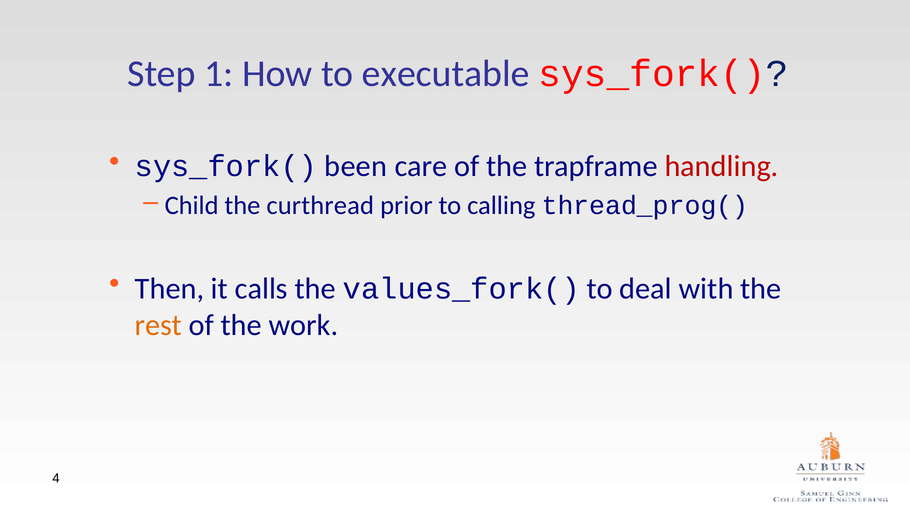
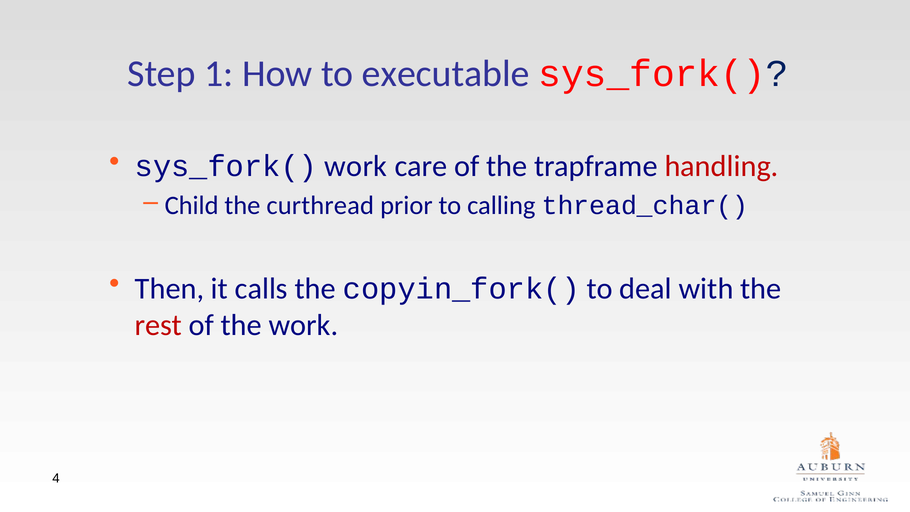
sys_fork( been: been -> work
thread_prog(: thread_prog( -> thread_char(
values_fork(: values_fork( -> copyin_fork(
rest colour: orange -> red
